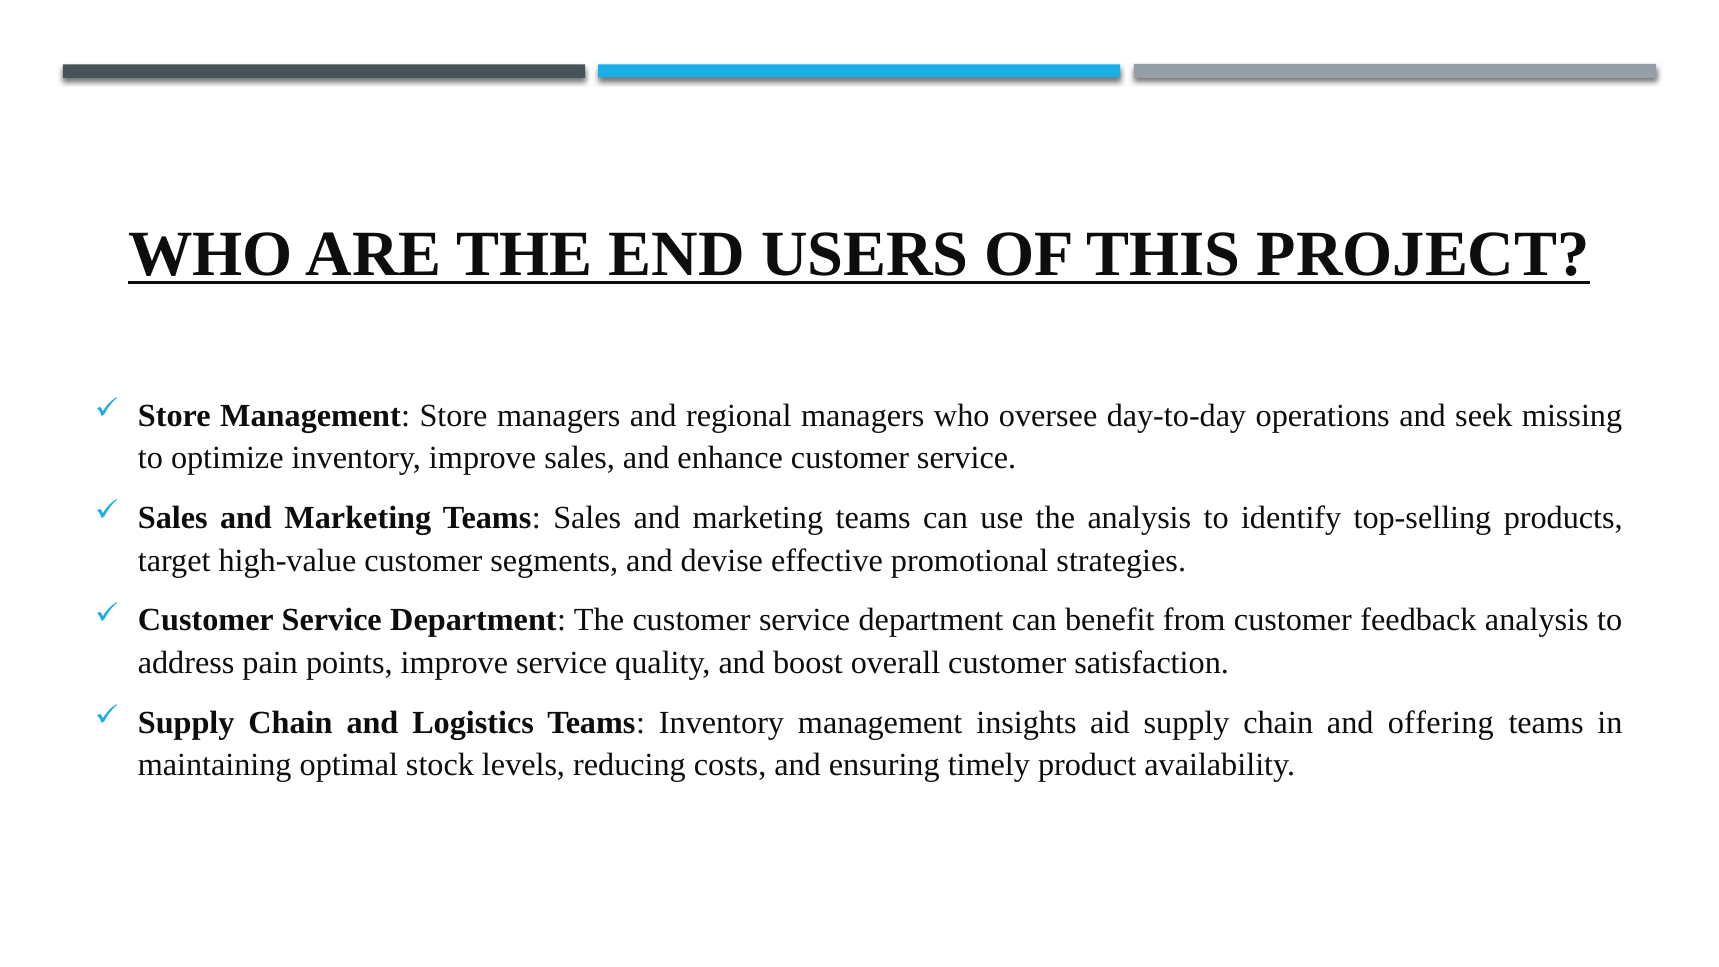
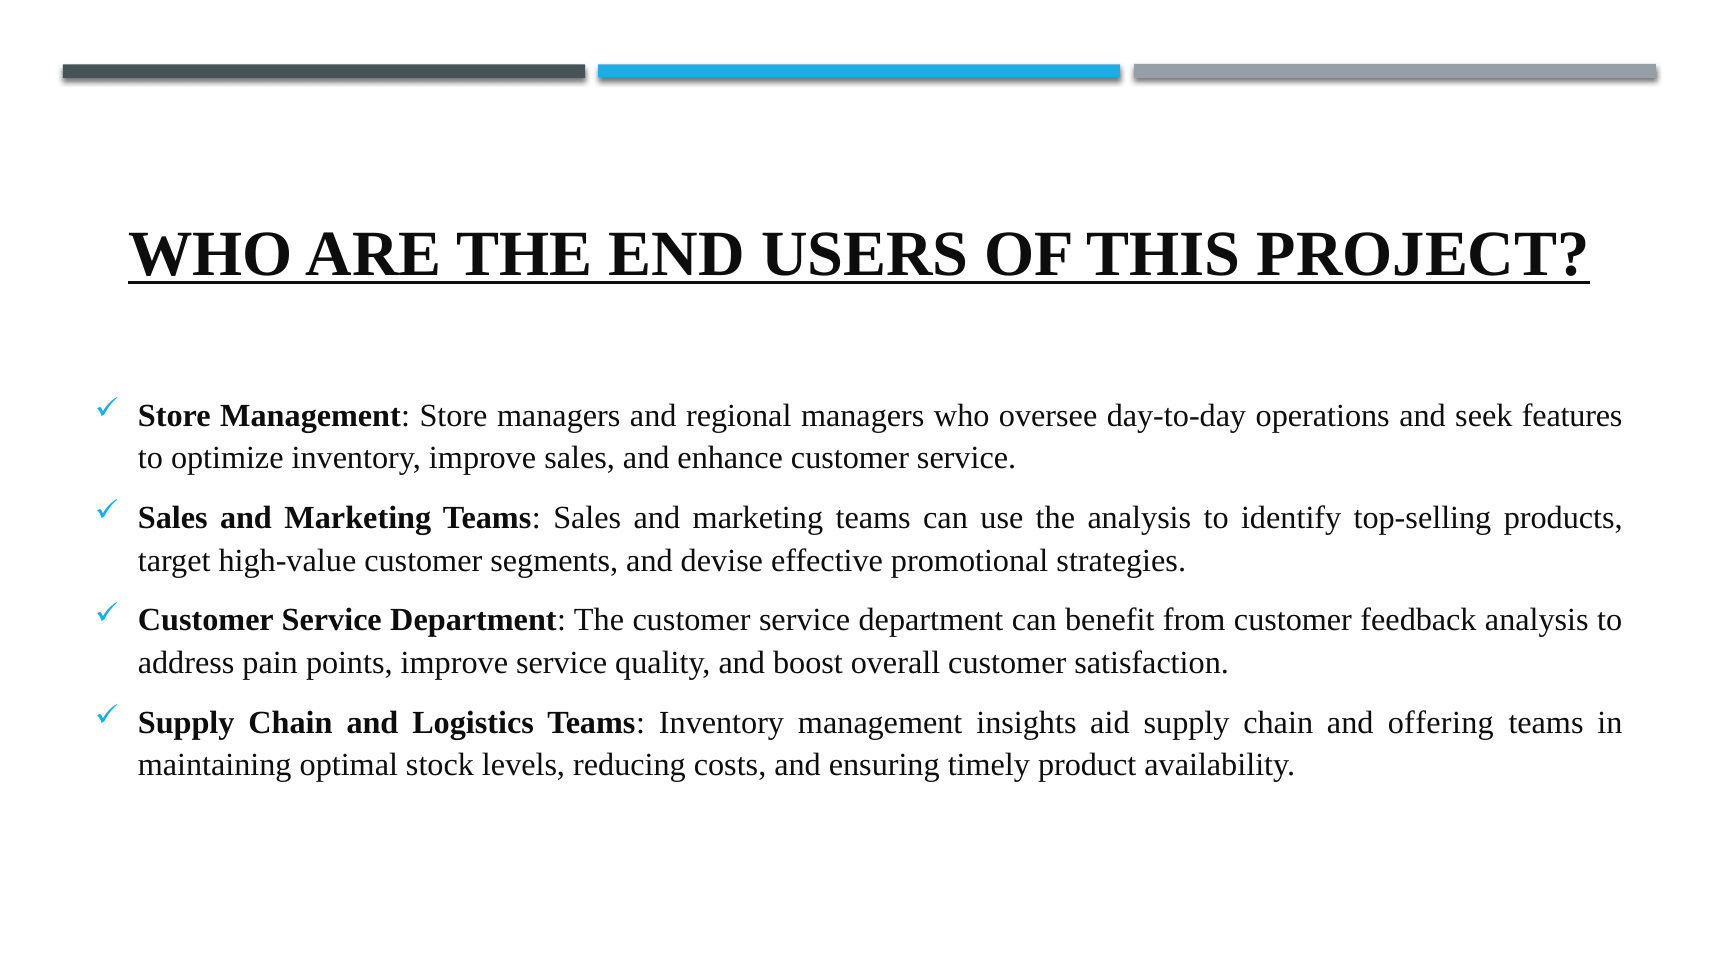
missing: missing -> features
